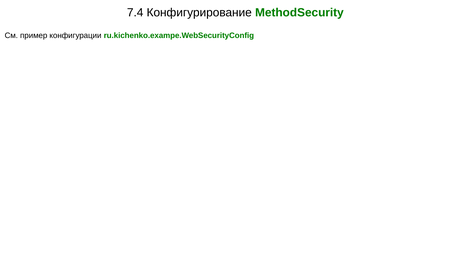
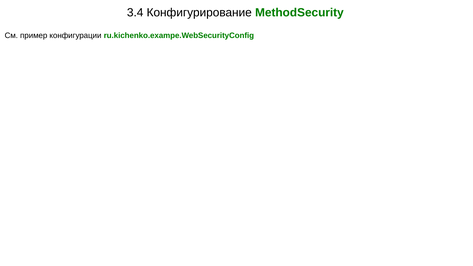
7.4: 7.4 -> 3.4
